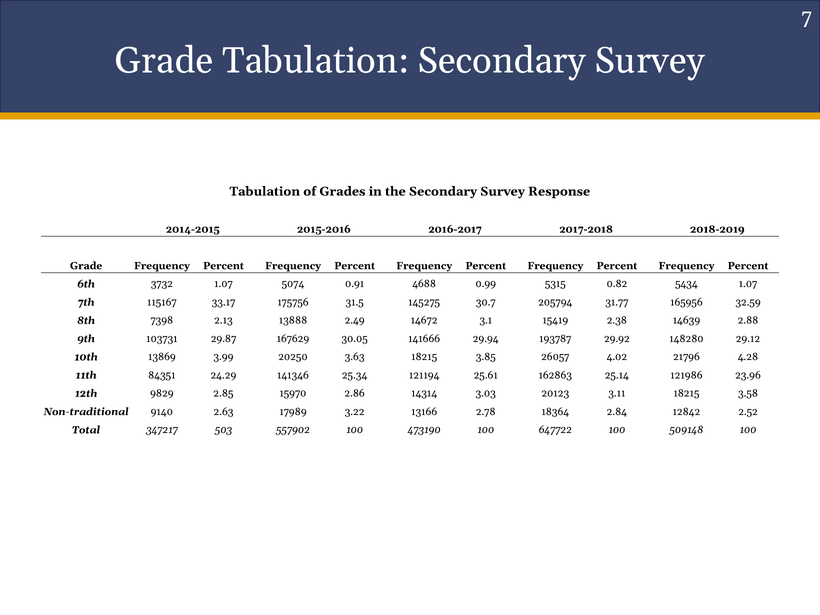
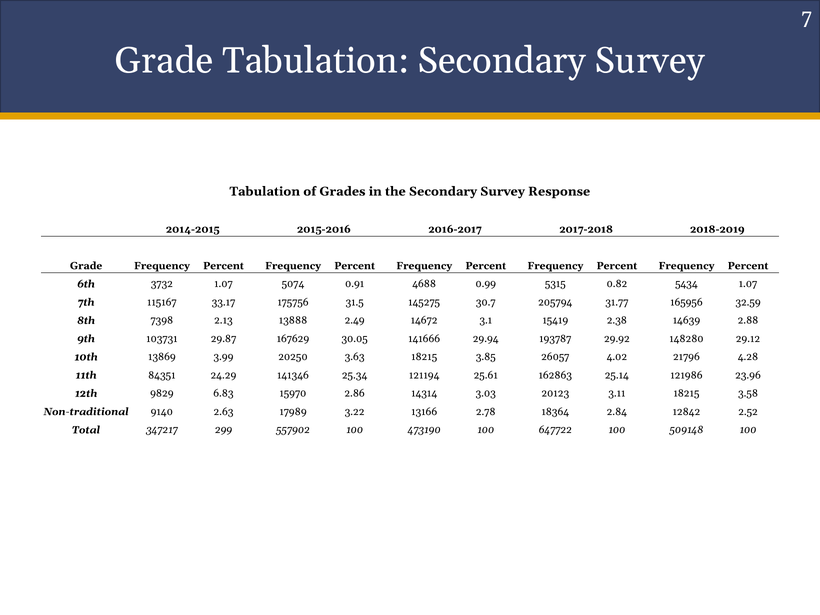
2.85: 2.85 -> 6.83
503: 503 -> 299
